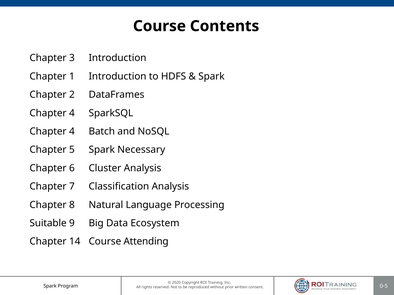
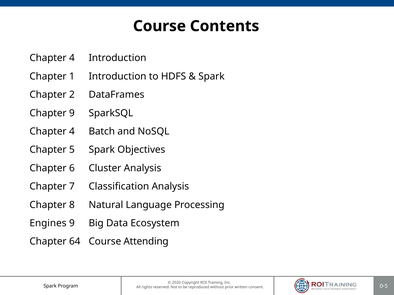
3 at (72, 58): 3 -> 4
4 at (72, 113): 4 -> 9
Necessary: Necessary -> Objectives
Suitable: Suitable -> Engines
14: 14 -> 64
